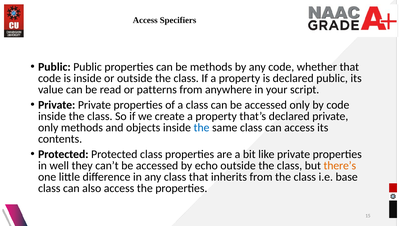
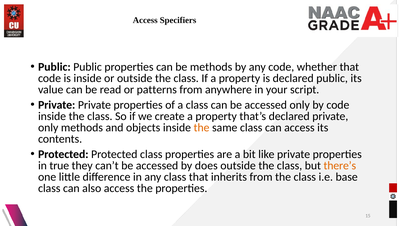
the at (202, 127) colour: blue -> orange
well: well -> true
echo: echo -> does
